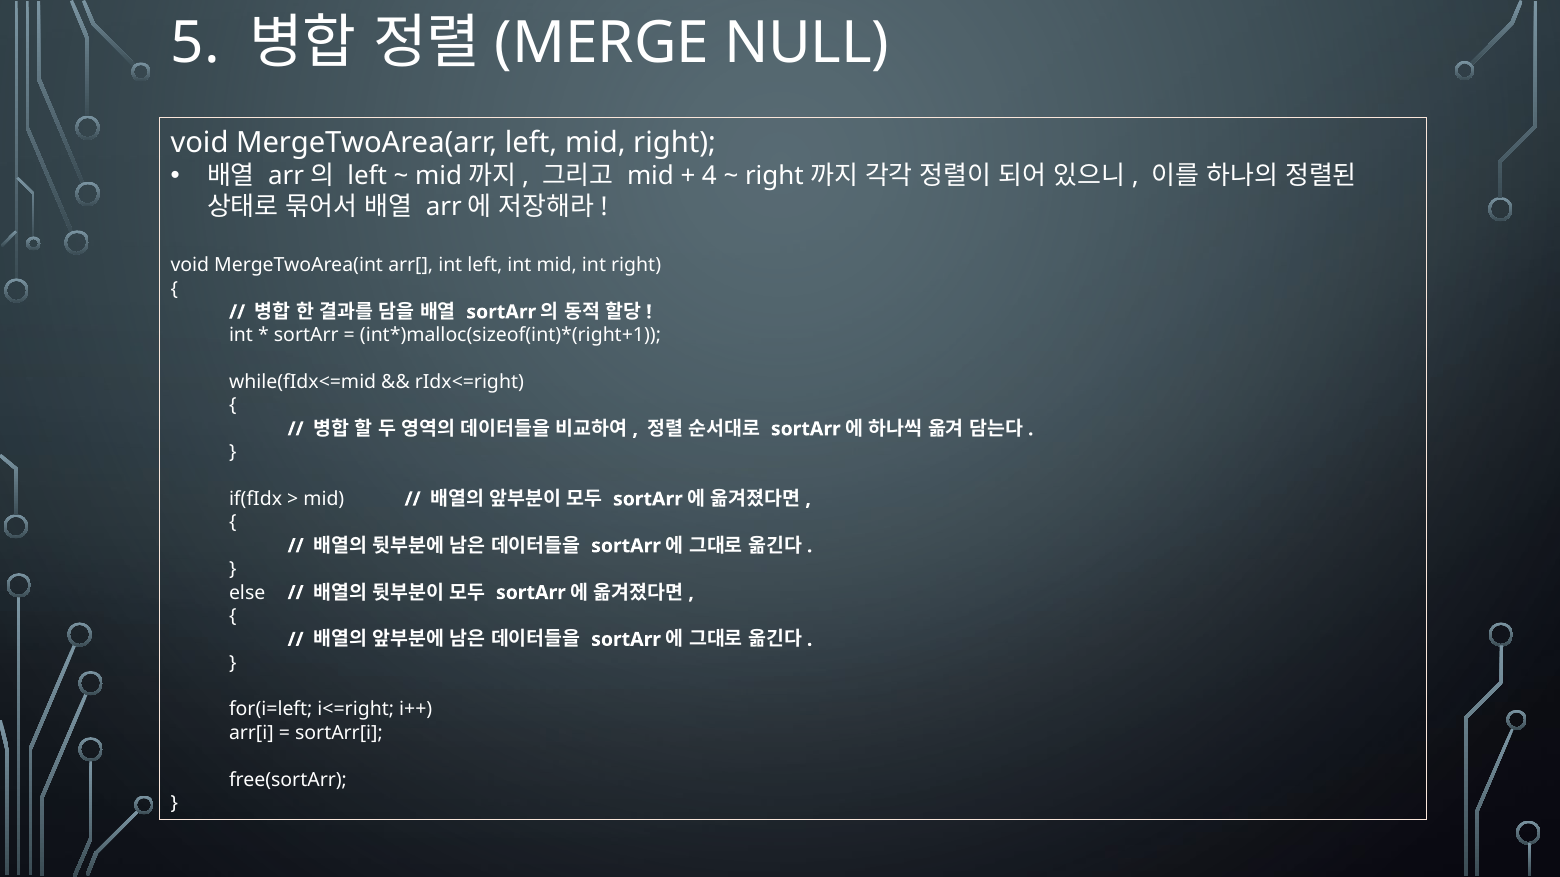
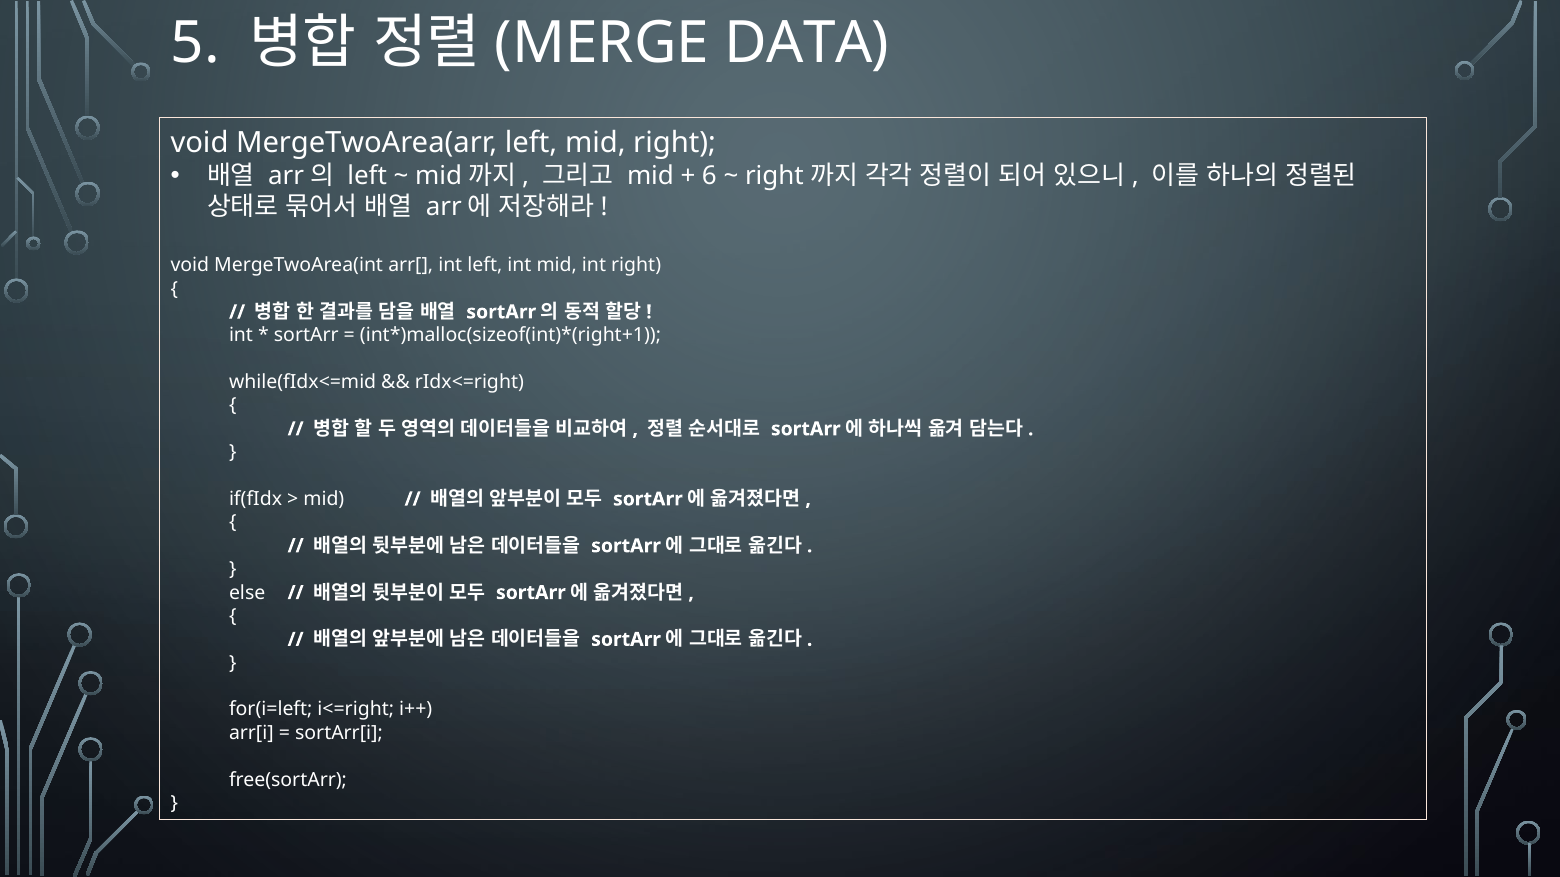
NULL: NULL -> DATA
4: 4 -> 6
